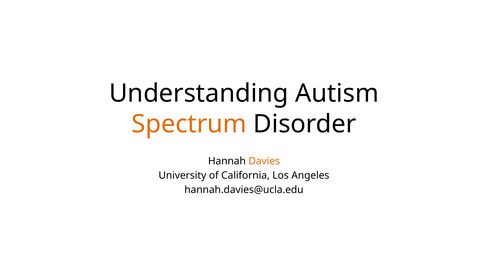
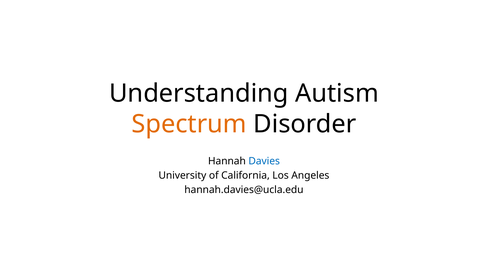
Davies colour: orange -> blue
